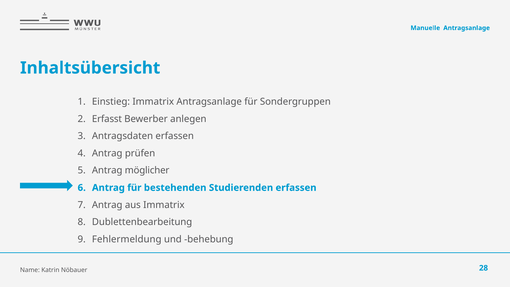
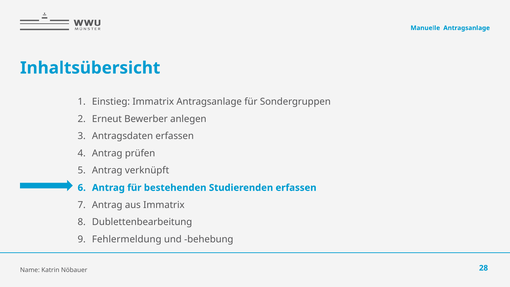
Erfasst: Erfasst -> Erneut
möglicher: möglicher -> verknüpft
